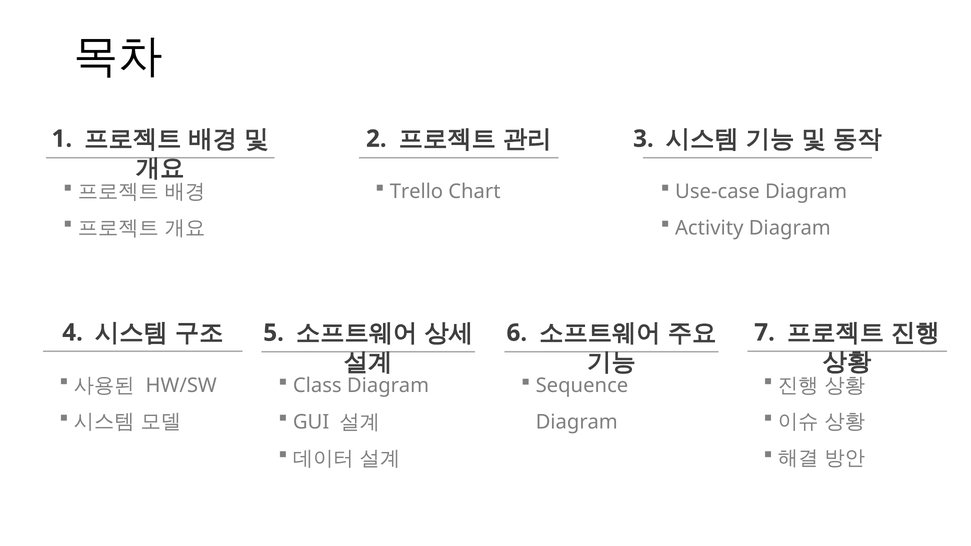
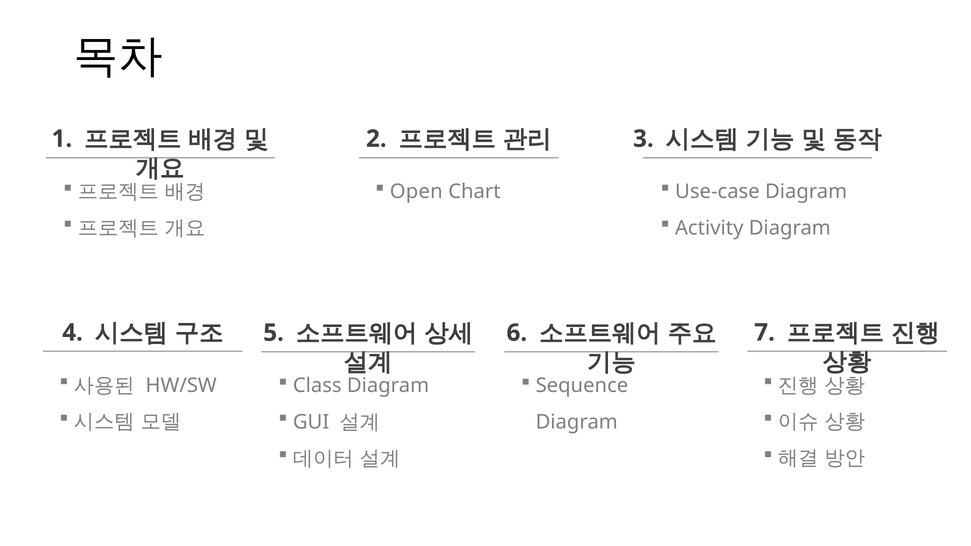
Trello: Trello -> Open
